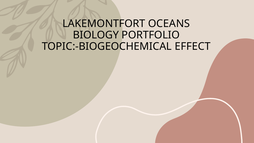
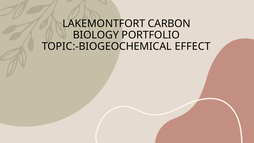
OCEANS: OCEANS -> CARBON
